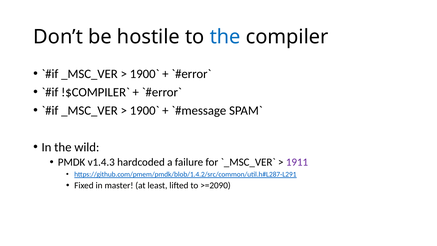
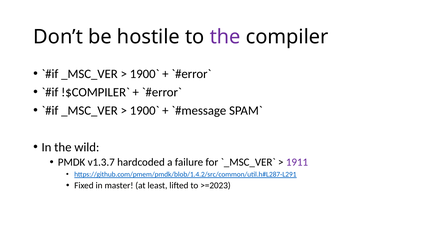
the at (225, 37) colour: blue -> purple
v1.4.3: v1.4.3 -> v1.3.7
>=2090: >=2090 -> >=2023
